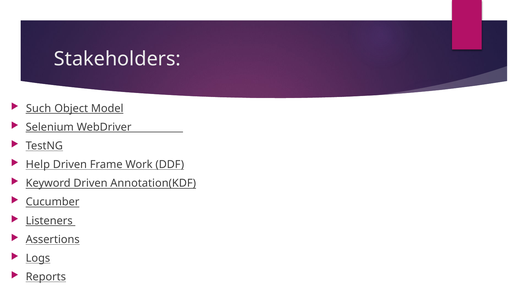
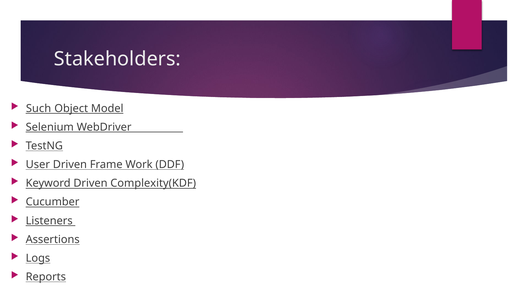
Help: Help -> User
Annotation(KDF: Annotation(KDF -> Complexity(KDF
